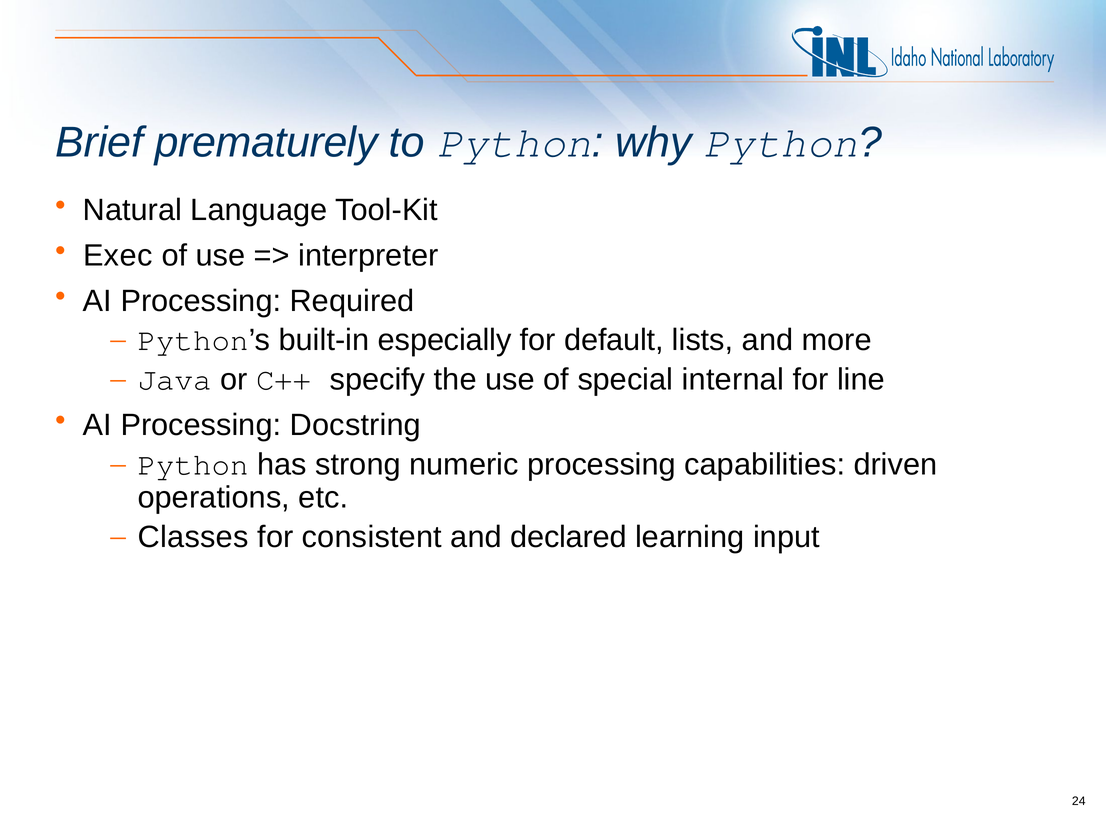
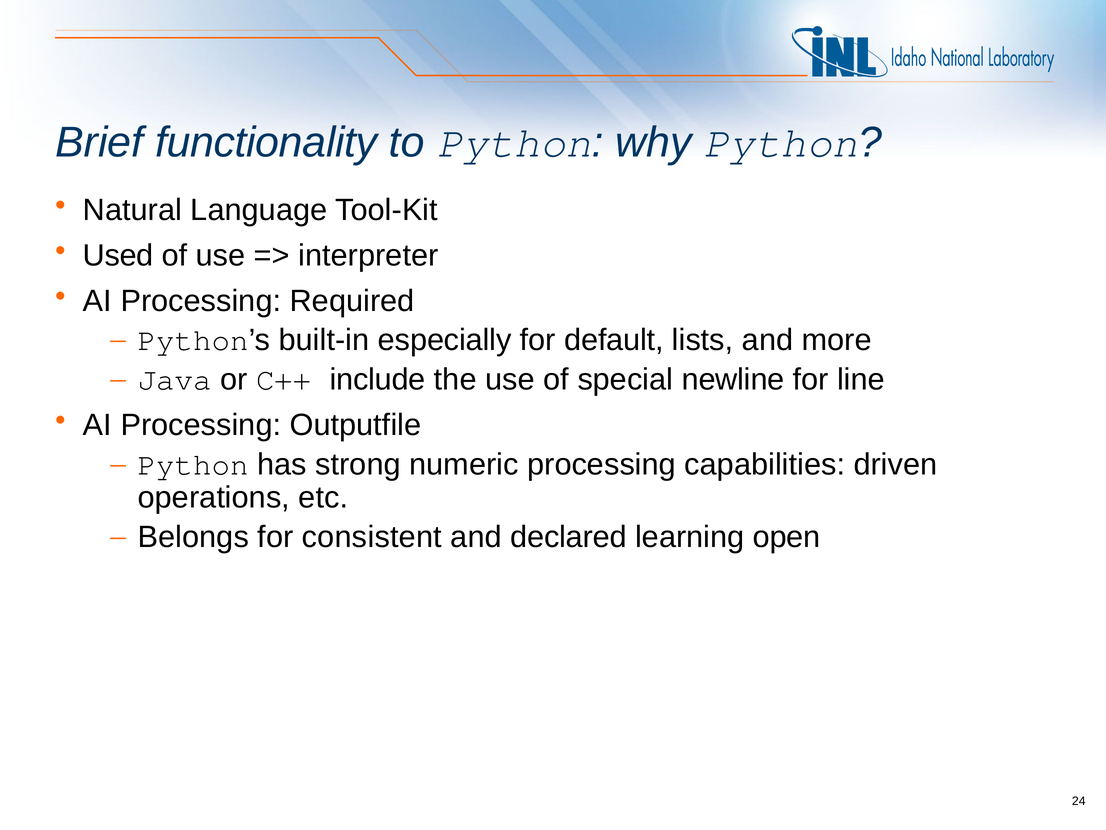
prematurely: prematurely -> functionality
Exec: Exec -> Used
specify: specify -> include
internal: internal -> newline
Docstring: Docstring -> Outputfile
Classes: Classes -> Belongs
input: input -> open
